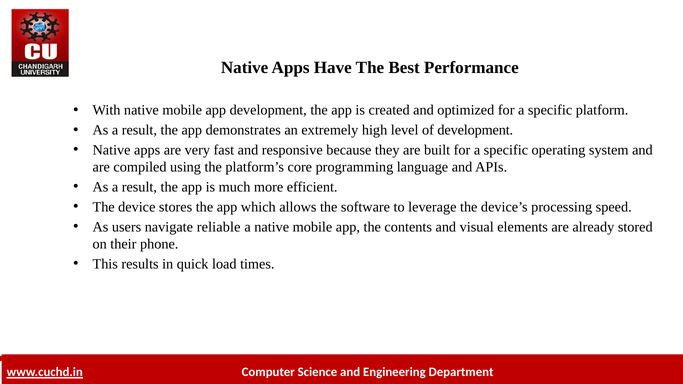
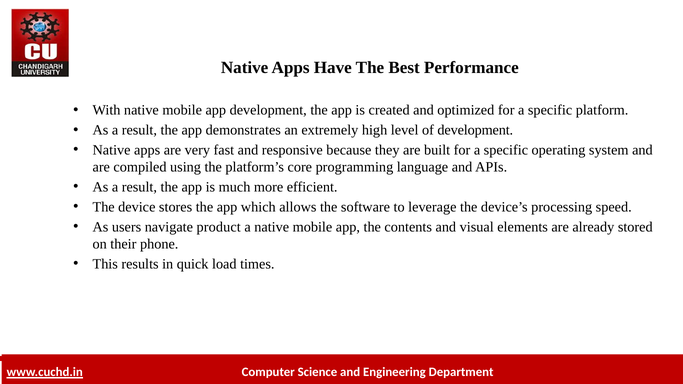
reliable: reliable -> product
